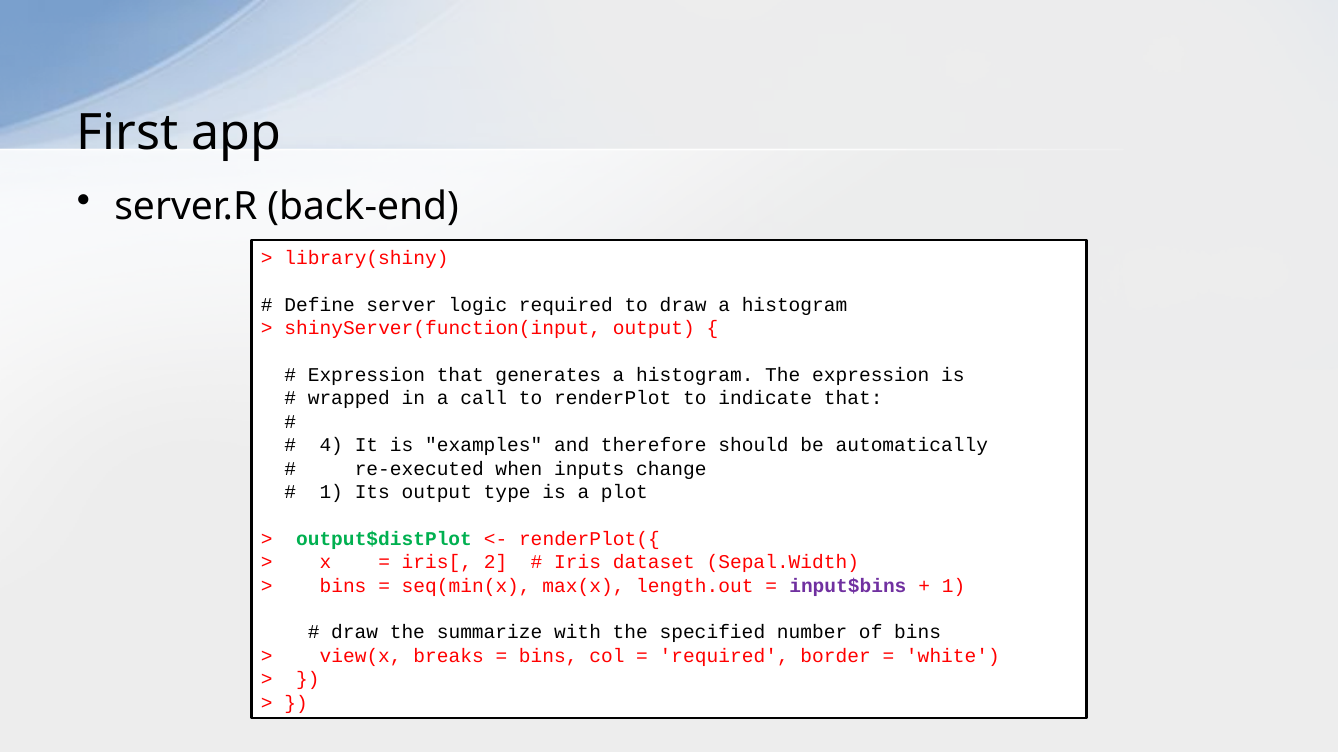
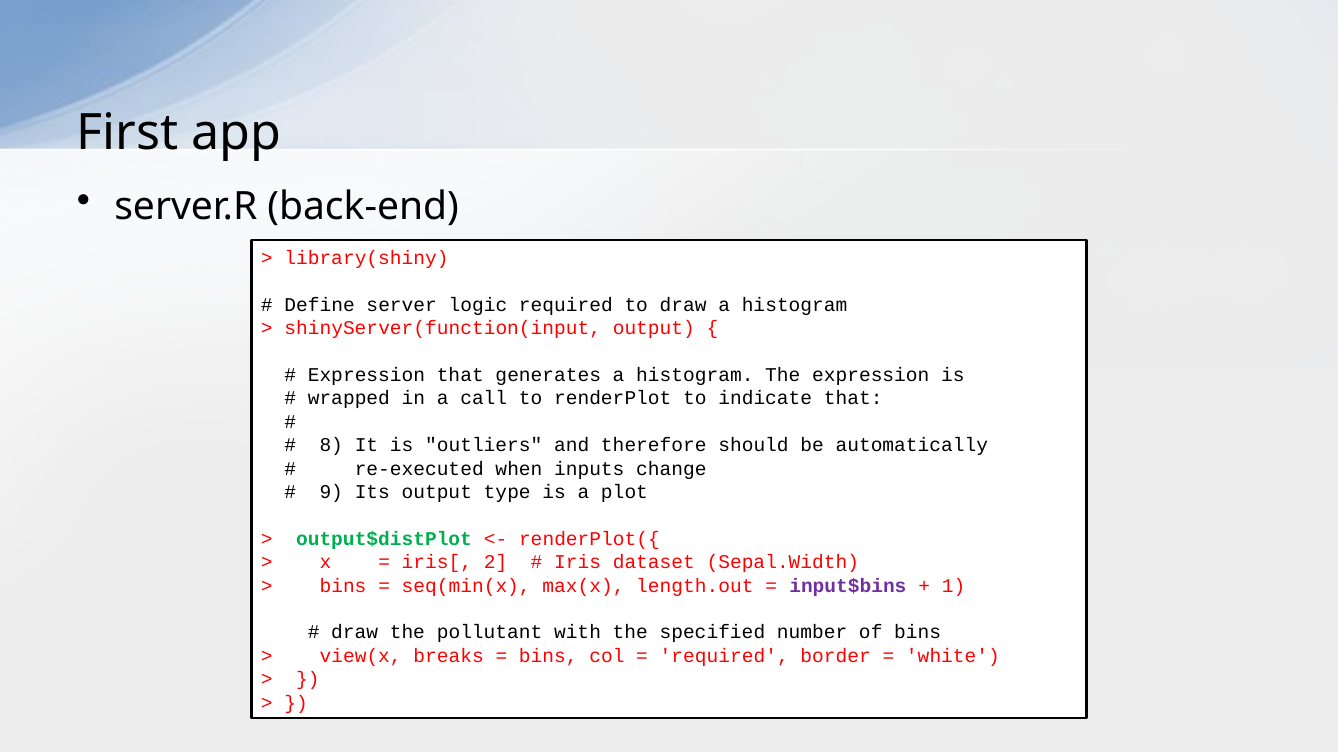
4: 4 -> 8
examples: examples -> outliers
1 at (331, 492): 1 -> 9
summarize: summarize -> pollutant
